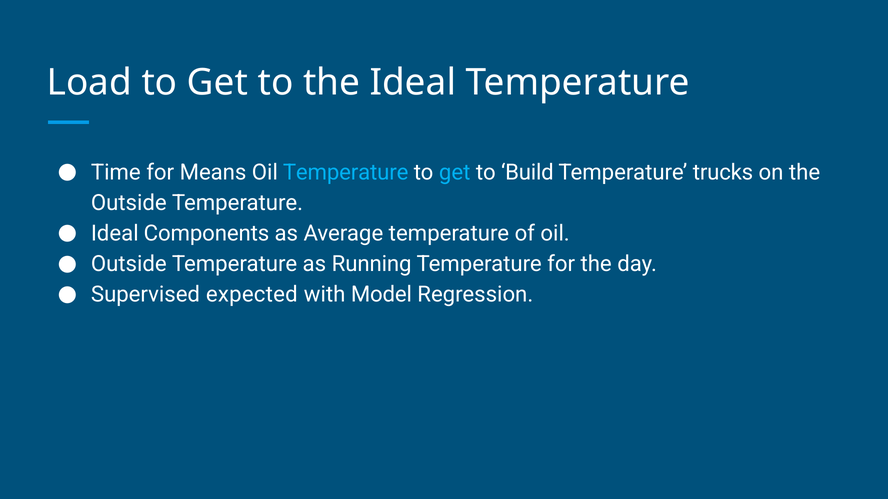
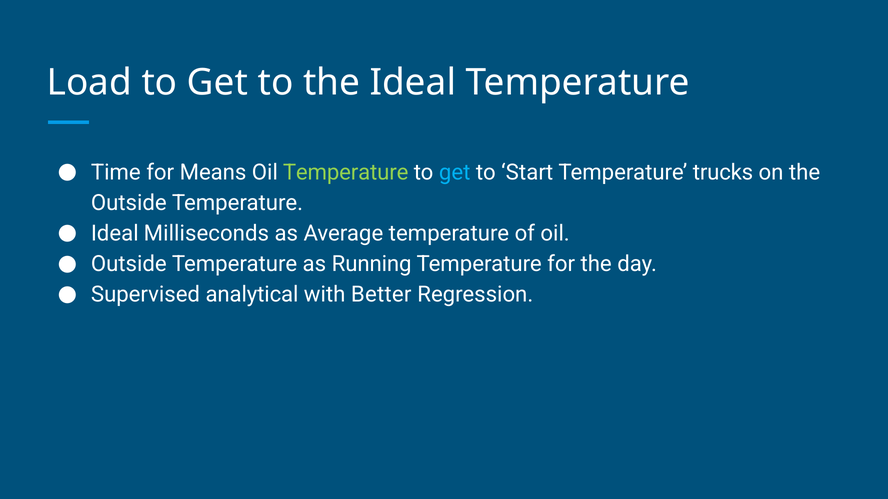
Temperature at (346, 172) colour: light blue -> light green
Build: Build -> Start
Components: Components -> Milliseconds
expected: expected -> analytical
Model: Model -> Better
